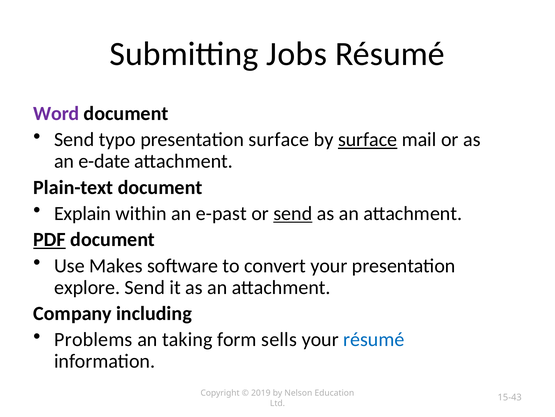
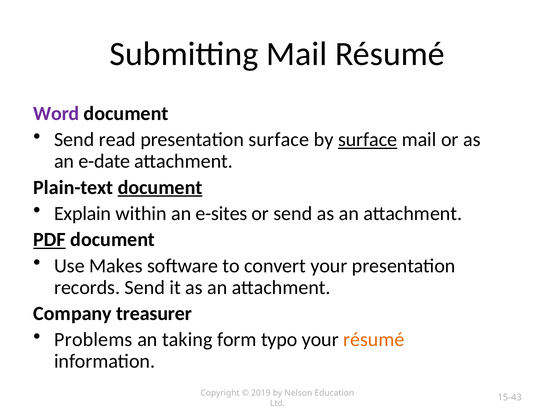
Submitting Jobs: Jobs -> Mail
typo: typo -> read
document at (160, 187) underline: none -> present
e-past: e-past -> e-sites
send at (293, 213) underline: present -> none
explore: explore -> records
including: including -> treasurer
sells: sells -> typo
résumé at (374, 339) colour: blue -> orange
